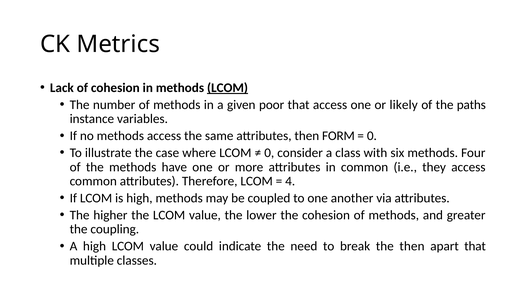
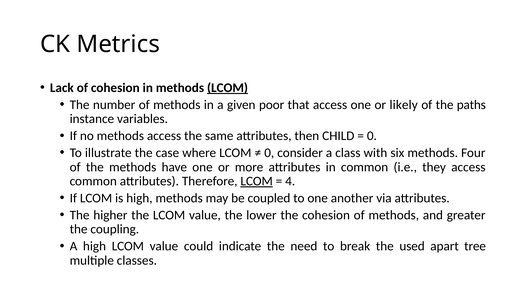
FORM: FORM -> CHILD
LCOM at (257, 181) underline: none -> present
the then: then -> used
apart that: that -> tree
